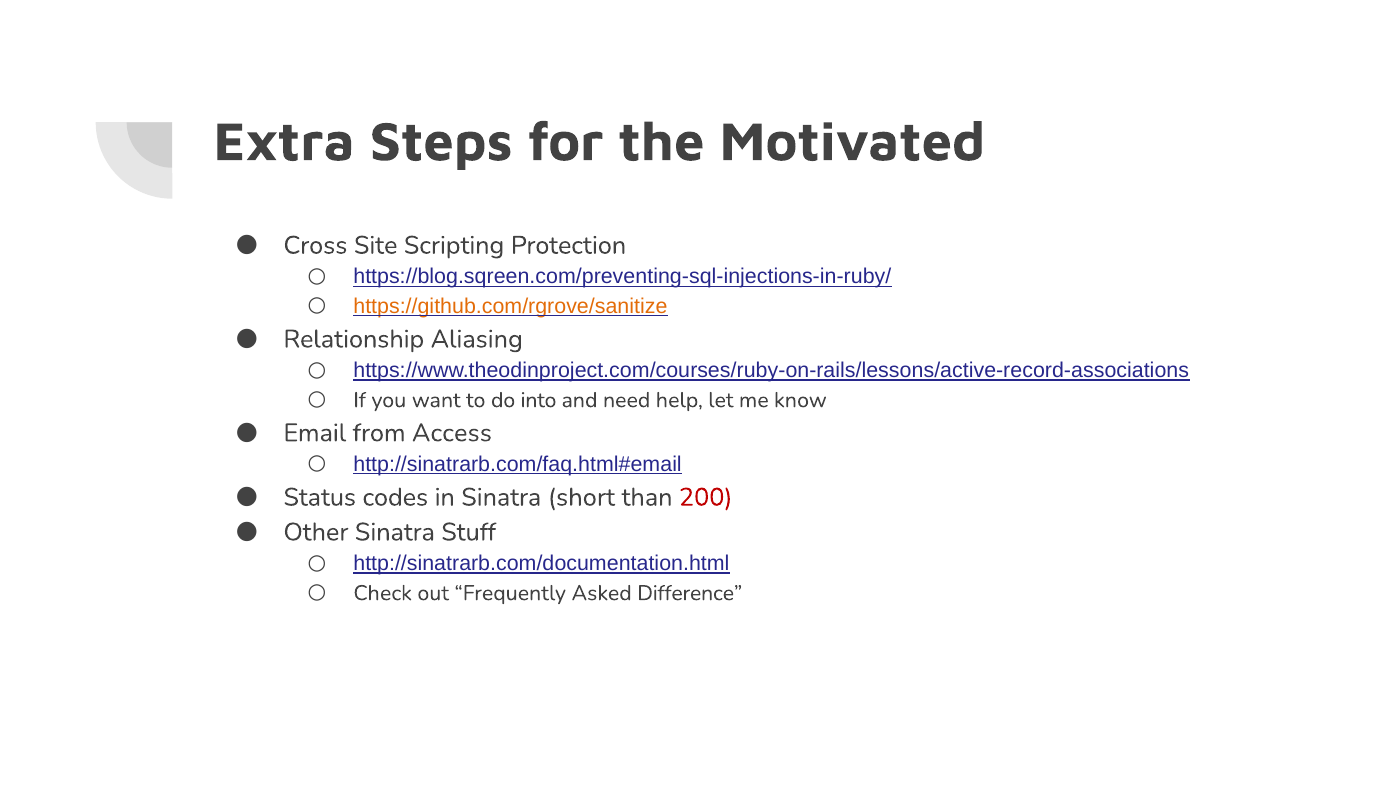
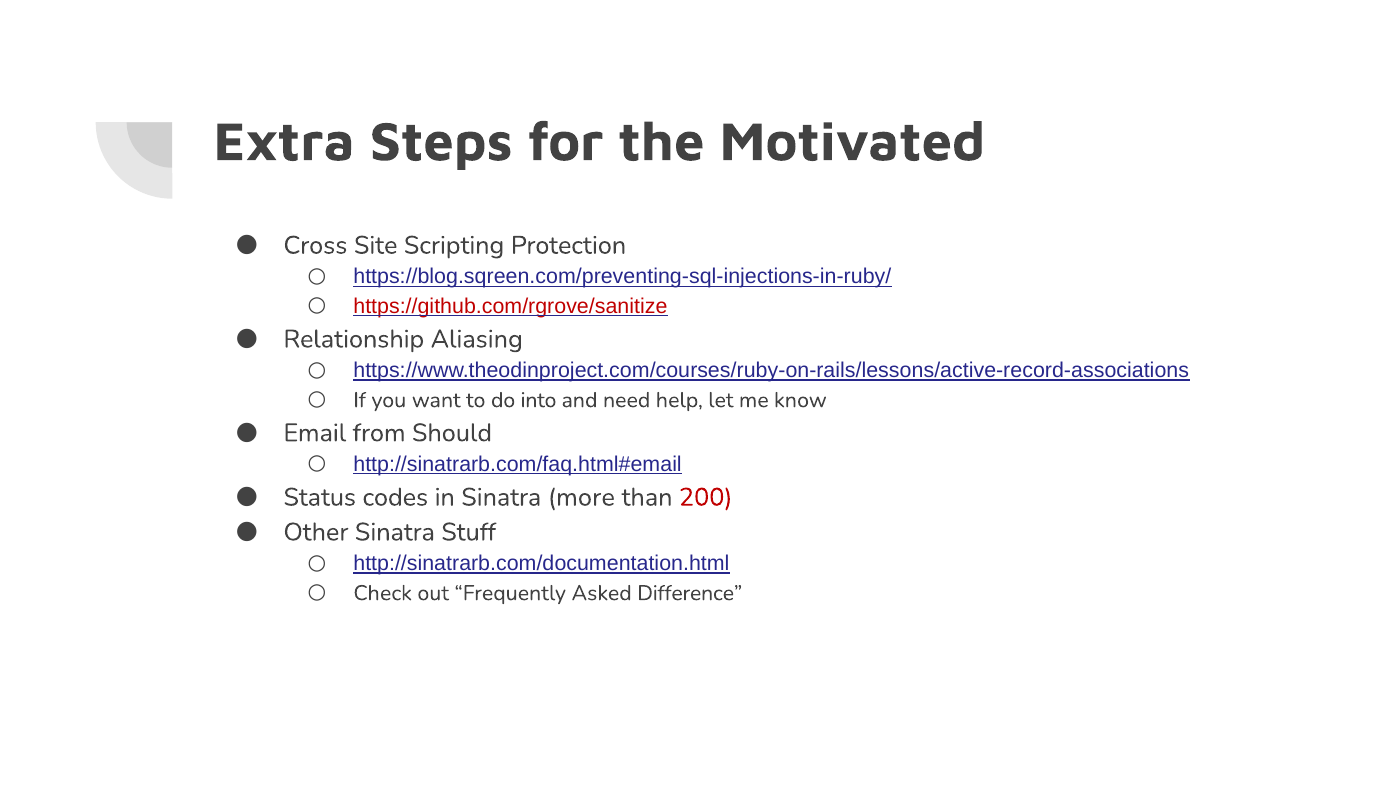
https://github.com/rgrove/sanitize colour: orange -> red
Access: Access -> Should
short: short -> more
